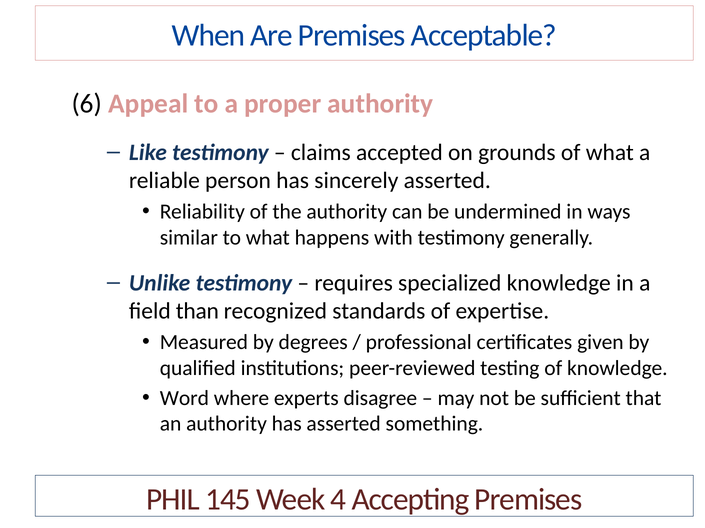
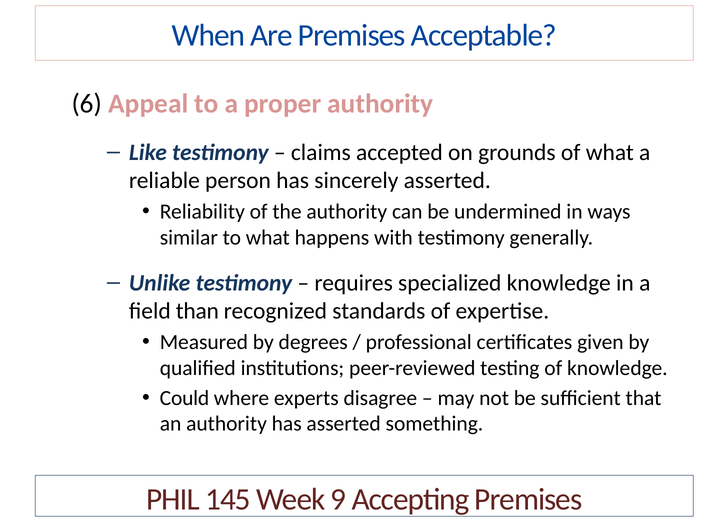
Word: Word -> Could
4: 4 -> 9
